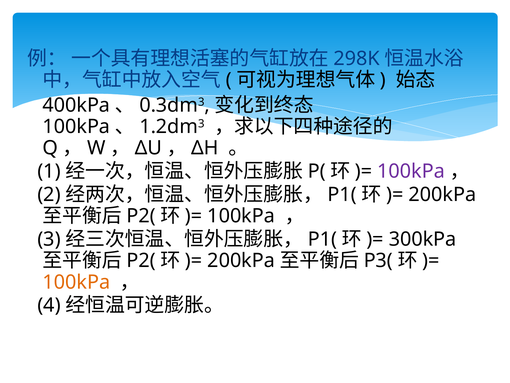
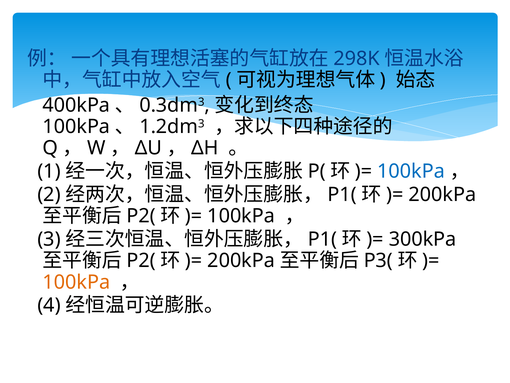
100kPa at (411, 171) colour: purple -> blue
